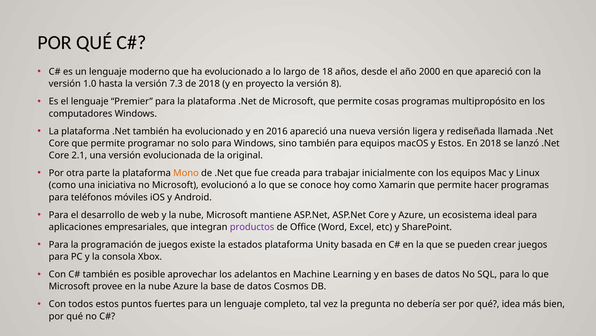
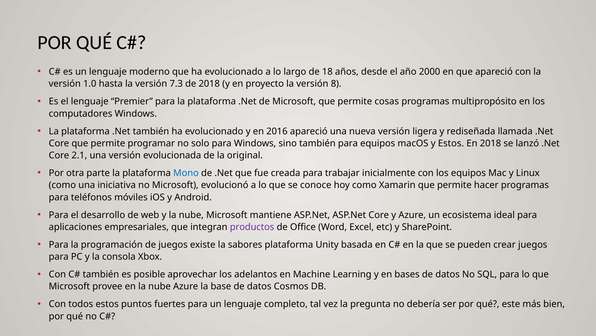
Mono colour: orange -> blue
estados: estados -> sabores
idea: idea -> este
